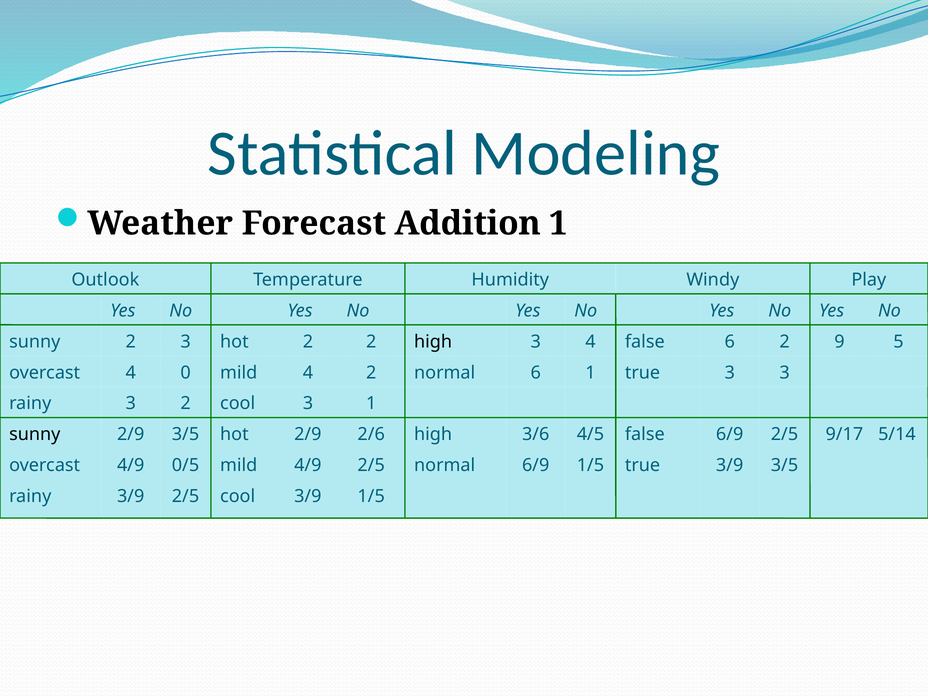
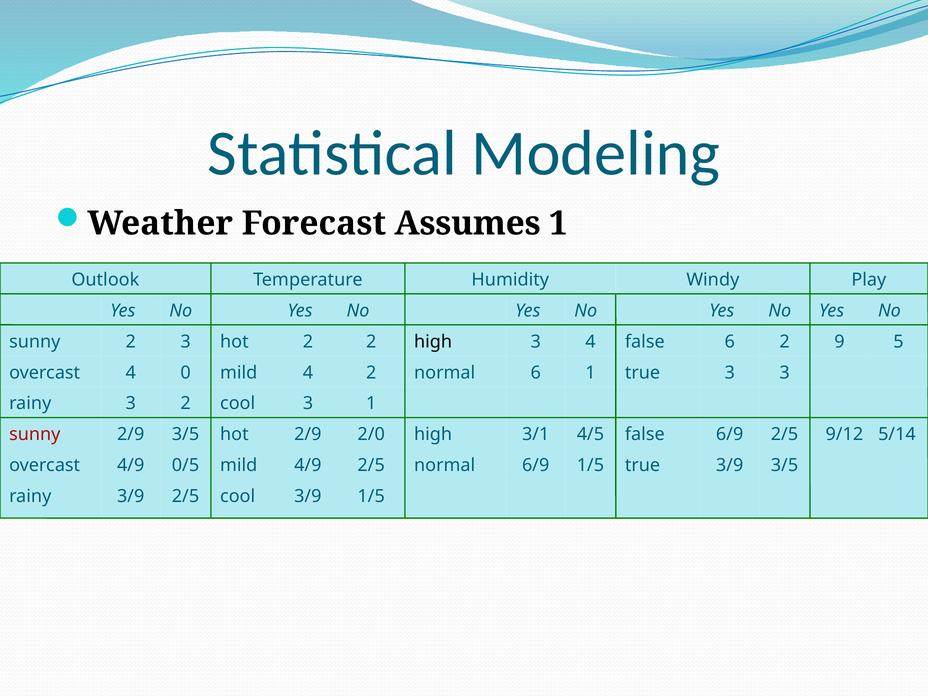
Addition: Addition -> Assumes
sunny at (35, 434) colour: black -> red
2/6: 2/6 -> 2/0
3/6: 3/6 -> 3/1
9/17: 9/17 -> 9/12
